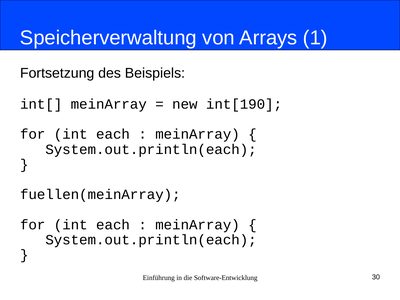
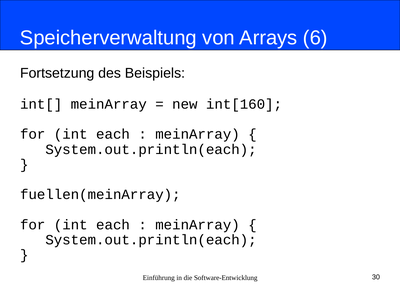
1: 1 -> 6
int[190: int[190 -> int[160
